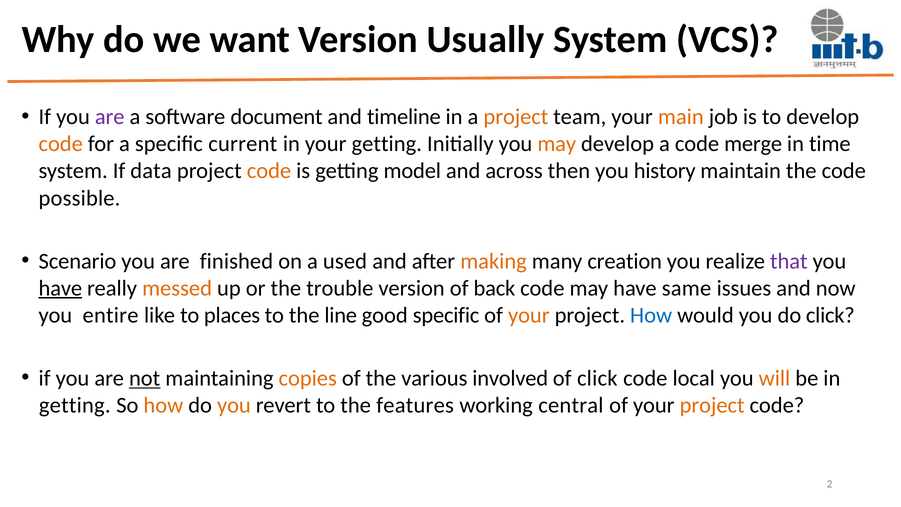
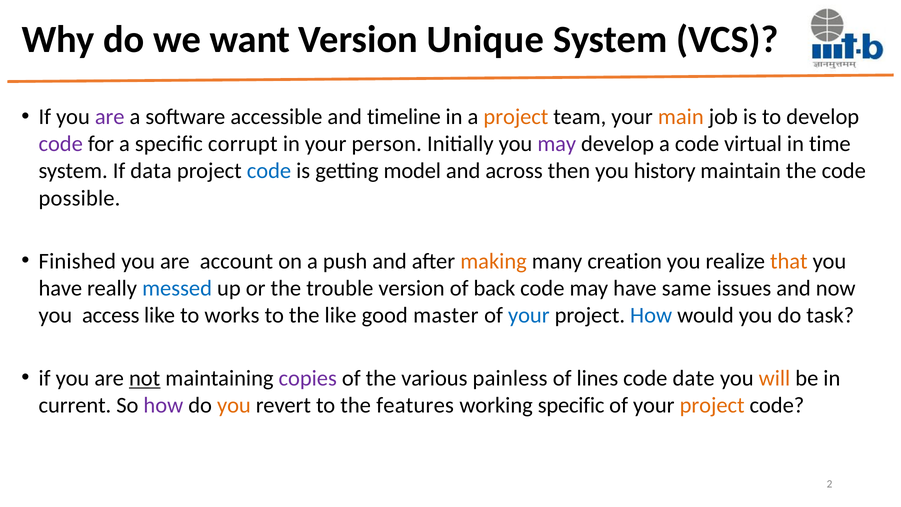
Usually: Usually -> Unique
document: document -> accessible
code at (61, 144) colour: orange -> purple
current: current -> corrupt
your getting: getting -> person
may at (557, 144) colour: orange -> purple
merge: merge -> virtual
code at (269, 171) colour: orange -> blue
Scenario: Scenario -> Finished
finished: finished -> account
used: used -> push
that colour: purple -> orange
have at (60, 288) underline: present -> none
messed colour: orange -> blue
entire: entire -> access
places: places -> works
the line: line -> like
good specific: specific -> master
your at (529, 315) colour: orange -> blue
do click: click -> task
copies colour: orange -> purple
involved: involved -> painless
of click: click -> lines
local: local -> date
getting at (75, 405): getting -> current
how at (163, 405) colour: orange -> purple
working central: central -> specific
